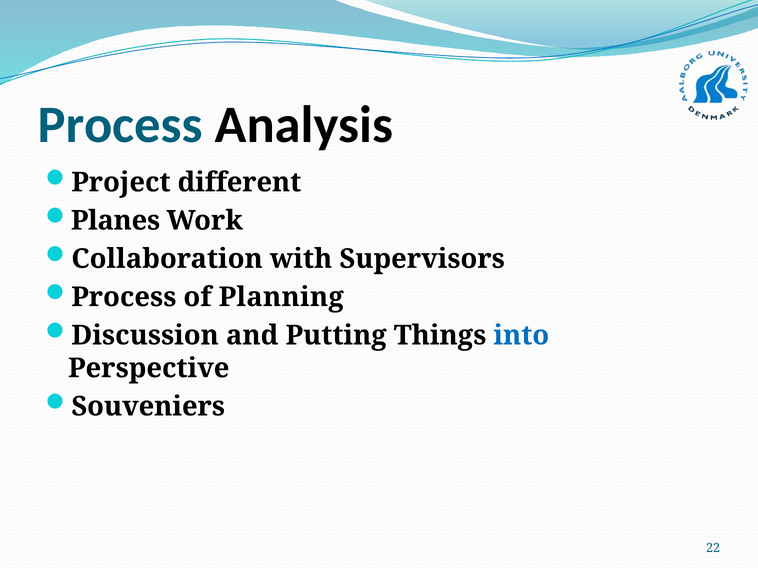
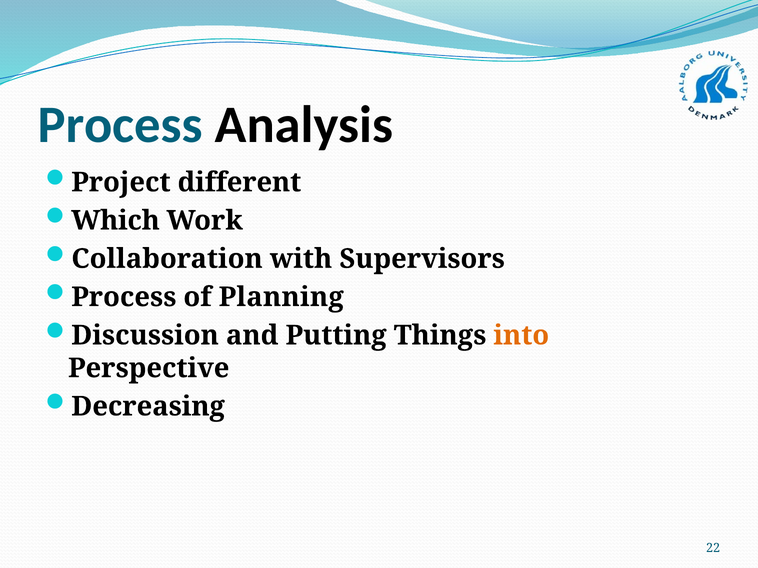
Planes: Planes -> Which
into colour: blue -> orange
Souveniers: Souveniers -> Decreasing
